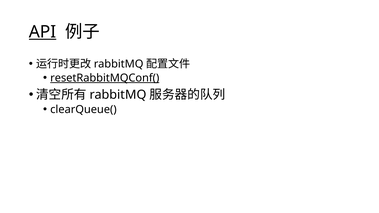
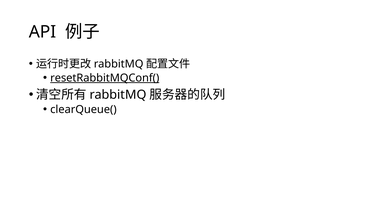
API underline: present -> none
